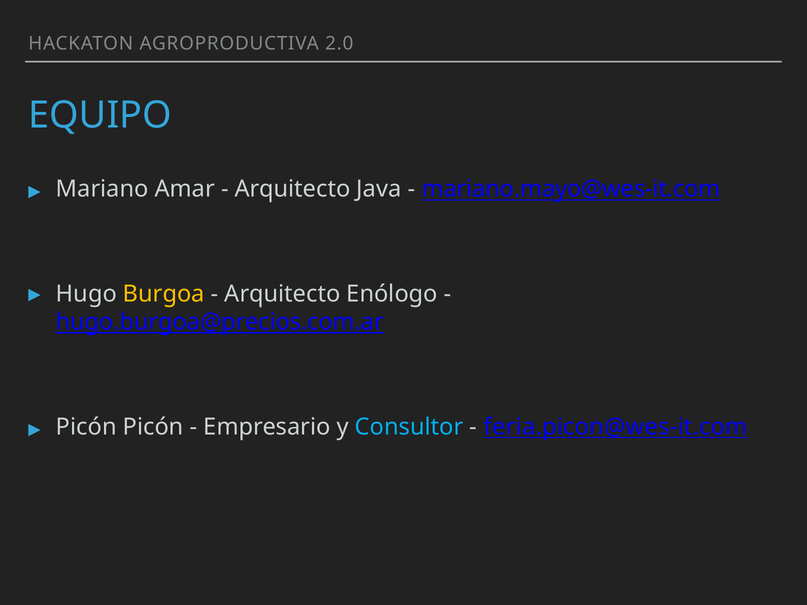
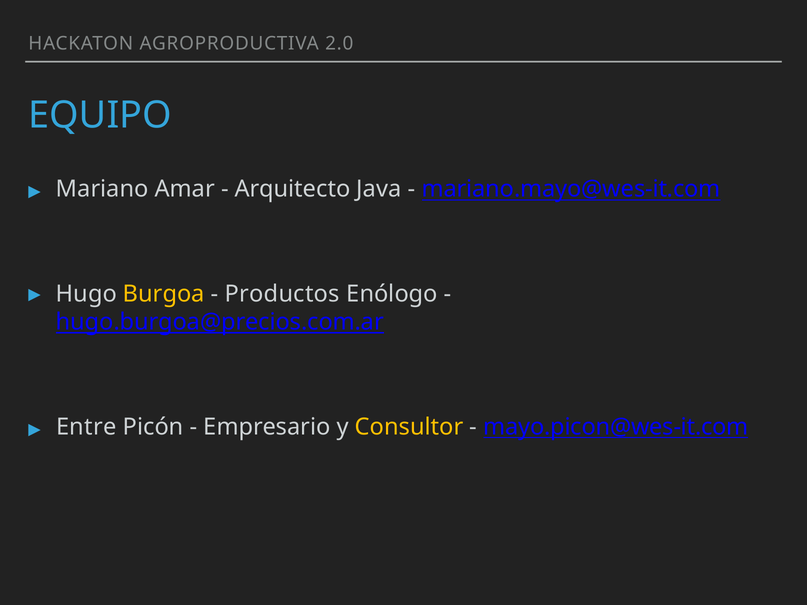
Arquitecto at (282, 294): Arquitecto -> Productos
Picón at (86, 427): Picón -> Entre
Consultor colour: light blue -> yellow
feria.picon@wes-it.com: feria.picon@wes-it.com -> mayo.picon@wes-it.com
